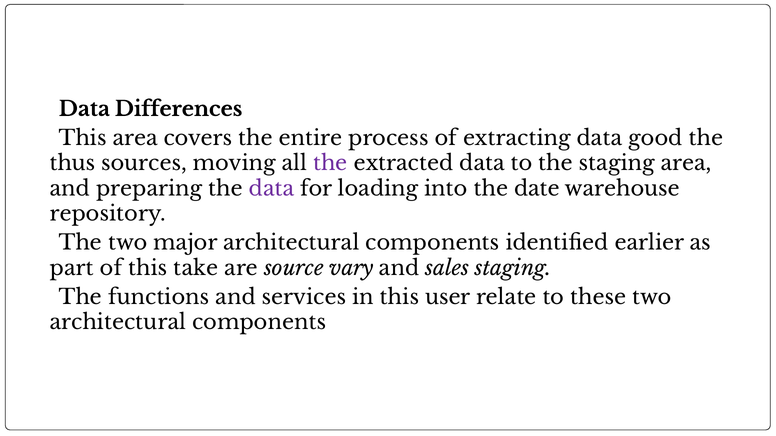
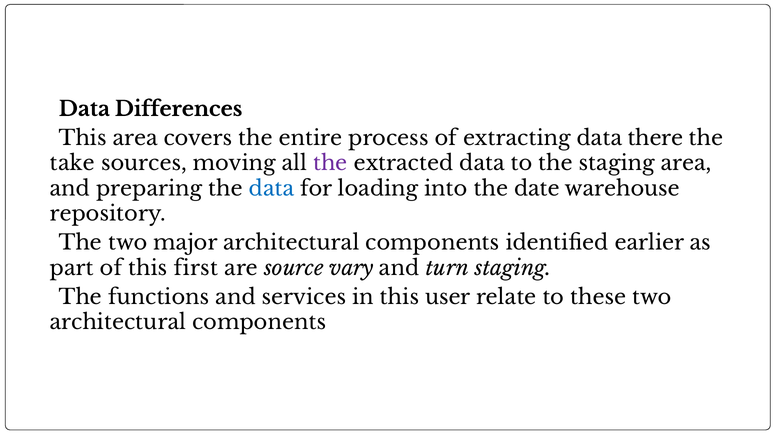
good: good -> there
thus: thus -> take
data at (272, 189) colour: purple -> blue
take: take -> first
sales: sales -> turn
